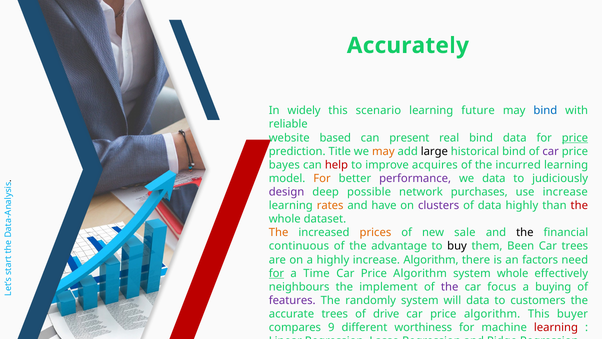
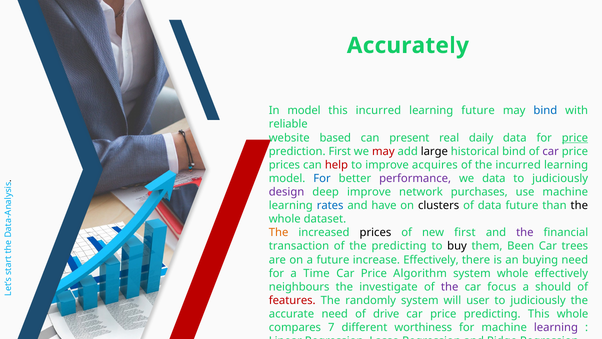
In widely: widely -> model
this scenario: scenario -> incurred
real bind: bind -> daily
prediction Title: Title -> First
may at (383, 151) colour: orange -> red
bayes at (284, 165): bayes -> prices
For at (322, 178) colour: orange -> blue
deep possible: possible -> improve
use increase: increase -> machine
rates colour: orange -> blue
clusters colour: purple -> black
data highly: highly -> future
the at (579, 205) colour: red -> black
prices at (375, 232) colour: orange -> black
new sale: sale -> first
the at (525, 232) colour: black -> purple
continuous: continuous -> transaction
the advantage: advantage -> predicting
a highly: highly -> future
increase Algorithm: Algorithm -> Effectively
factors: factors -> buying
for at (276, 273) underline: present -> none
implement: implement -> investigate
buying: buying -> should
features colour: purple -> red
will data: data -> user
customers at (538, 300): customers -> judiciously
accurate trees: trees -> need
algorithm at (492, 314): algorithm -> predicting
This buyer: buyer -> whole
9: 9 -> 7
learning at (556, 327) colour: red -> purple
